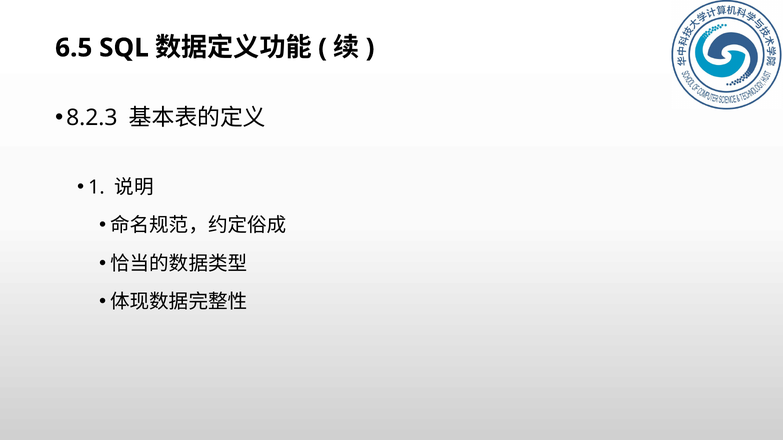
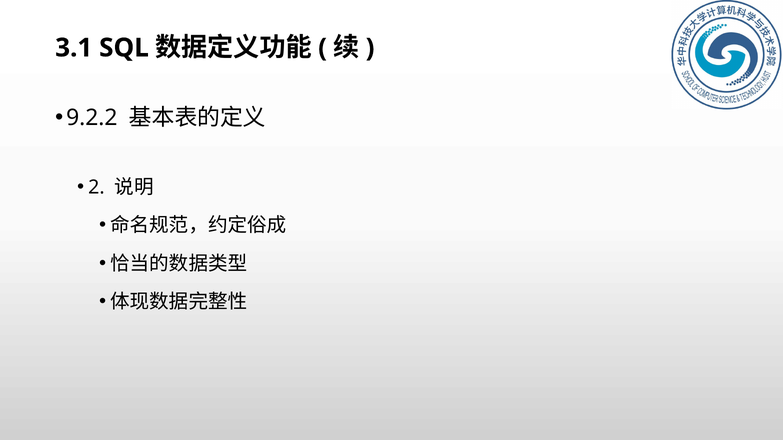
6.5: 6.5 -> 3.1
8.2.3: 8.2.3 -> 9.2.2
1: 1 -> 2
